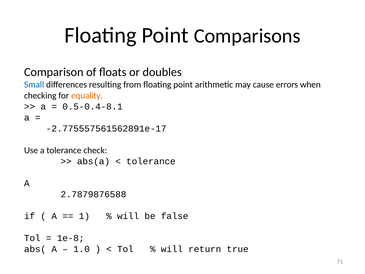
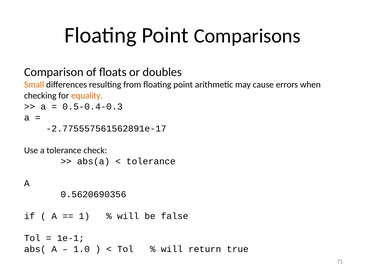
Small colour: blue -> orange
0.5-0.4-8.1: 0.5-0.4-8.1 -> 0.5-0.4-0.3
2.7879876588: 2.7879876588 -> 0.5620690356
1e-8: 1e-8 -> 1e-1
